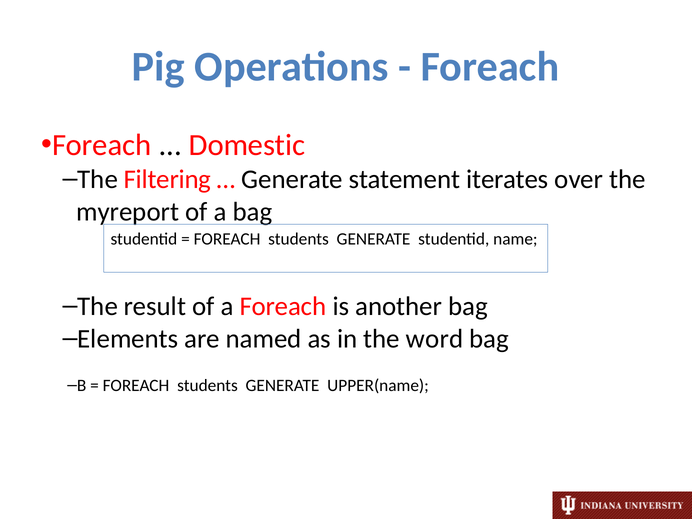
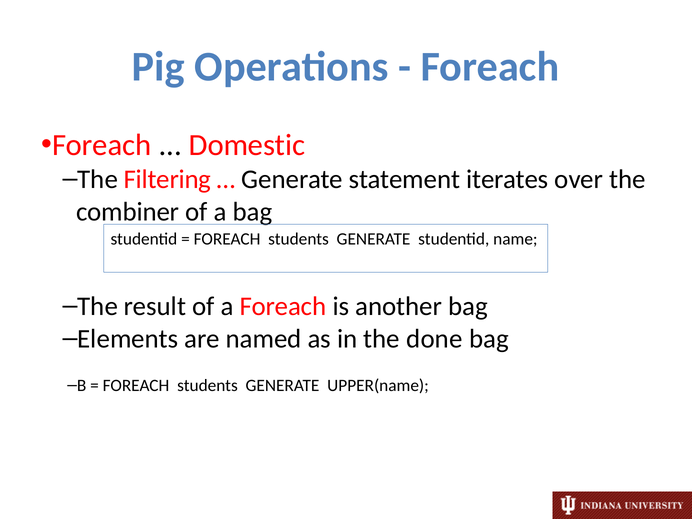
myreport: myreport -> combiner
word: word -> done
